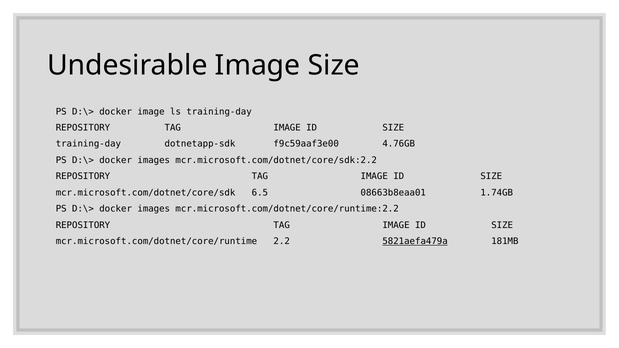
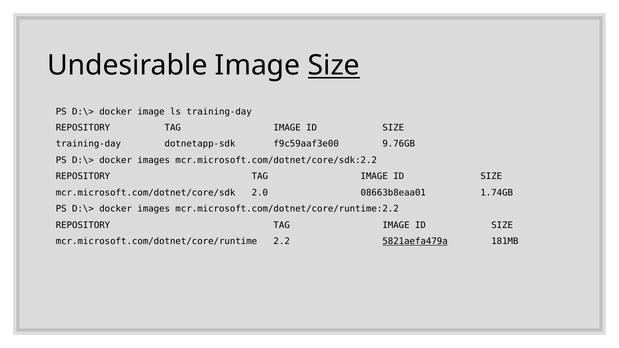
Size at (334, 66) underline: none -> present
4.76GB: 4.76GB -> 9.76GB
6.5: 6.5 -> 2.0
